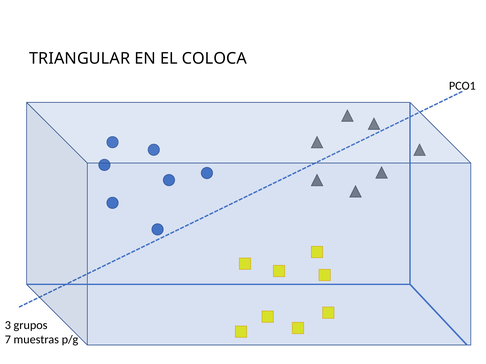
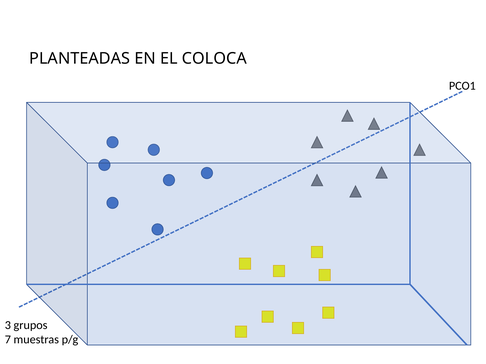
TRIANGULAR: TRIANGULAR -> PLANTEADAS
